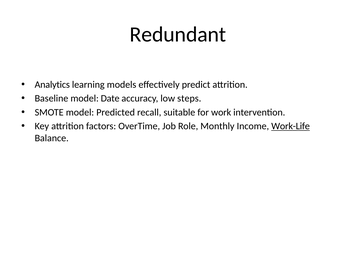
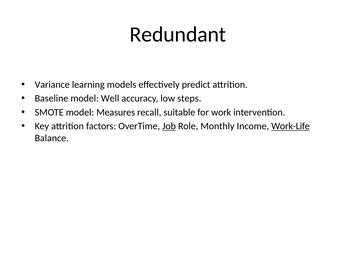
Analytics: Analytics -> Variance
Date: Date -> Well
Predicted: Predicted -> Measures
Job underline: none -> present
